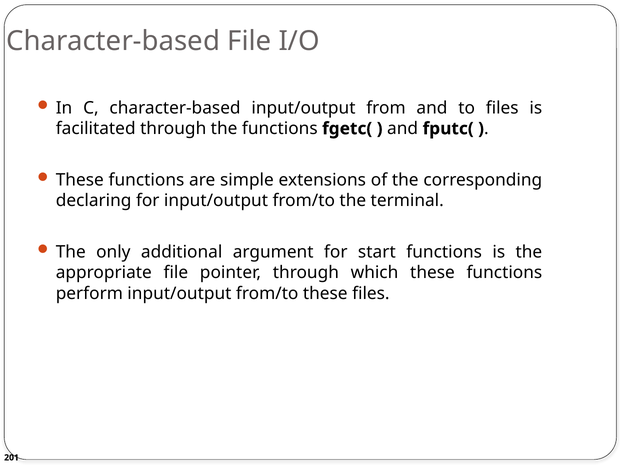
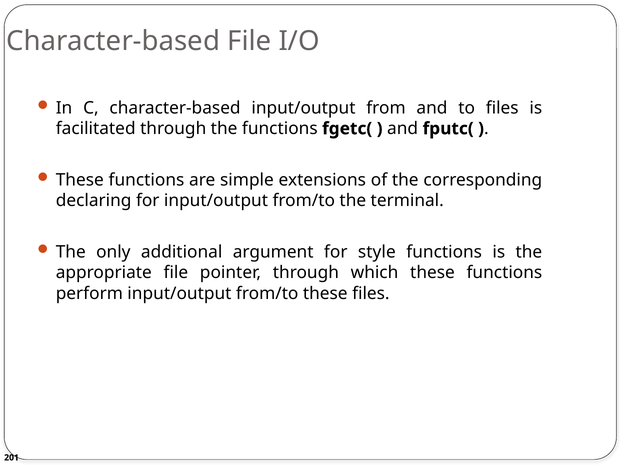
start: start -> style
